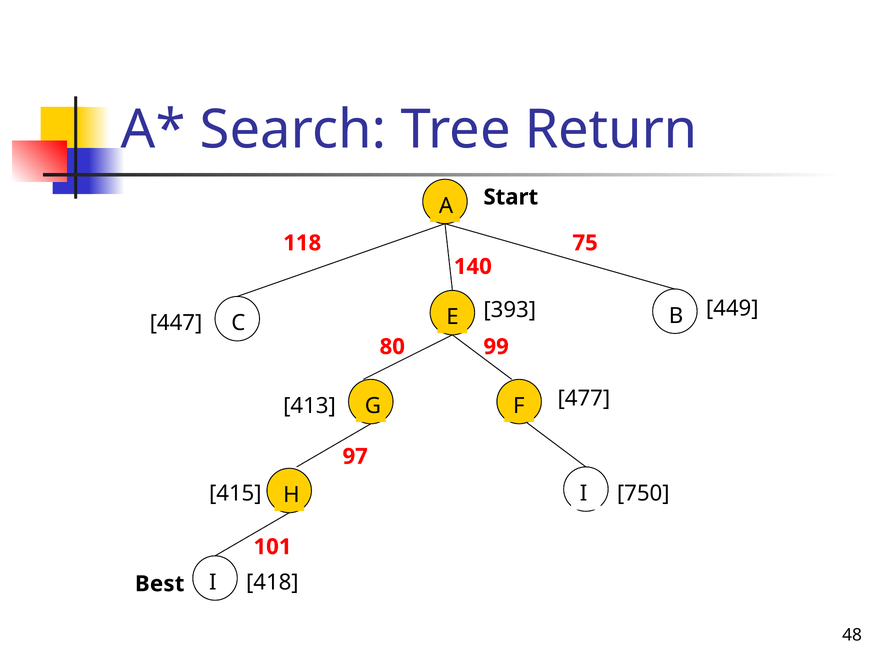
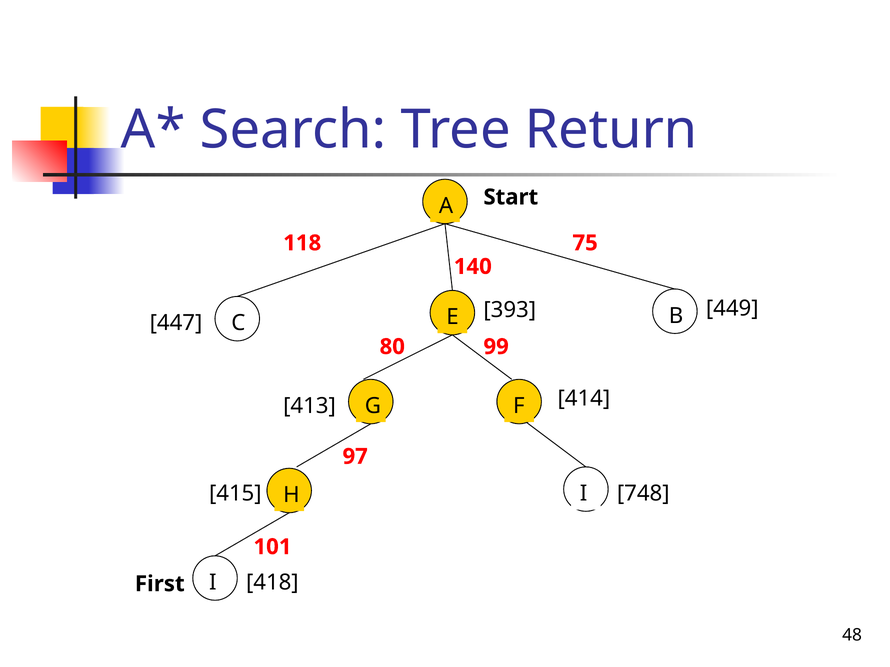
477: 477 -> 414
750: 750 -> 748
Best: Best -> First
